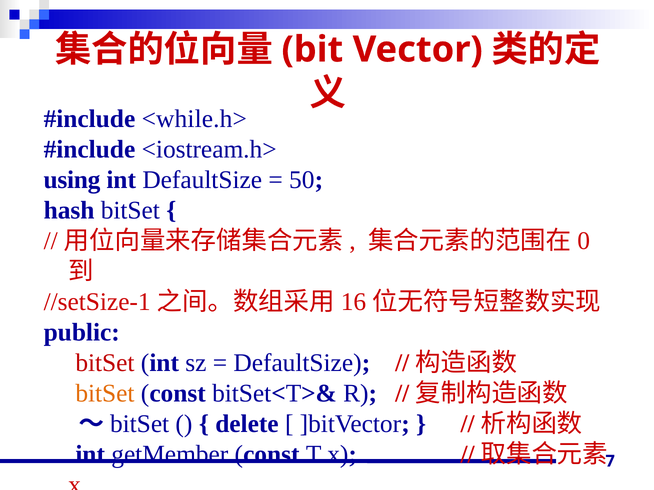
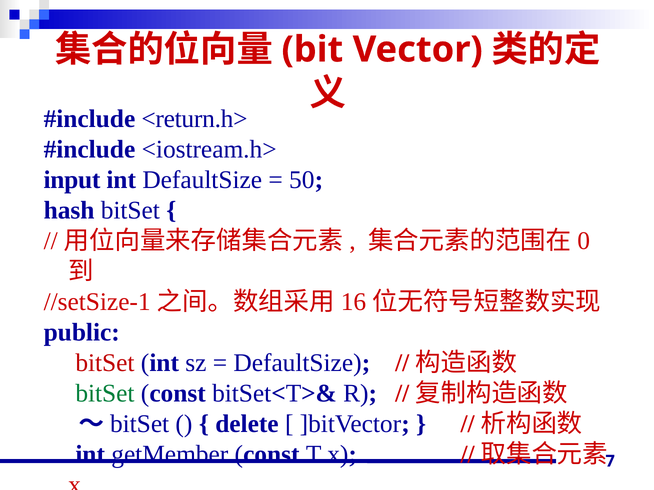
<while.h>: <while.h> -> <return.h>
using: using -> input
bitSet at (105, 394) colour: orange -> green
